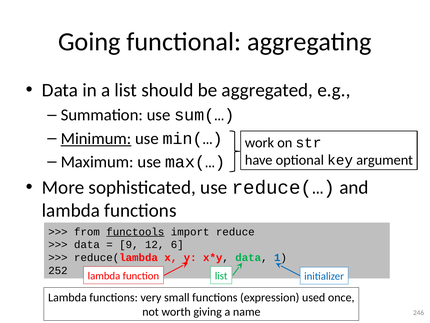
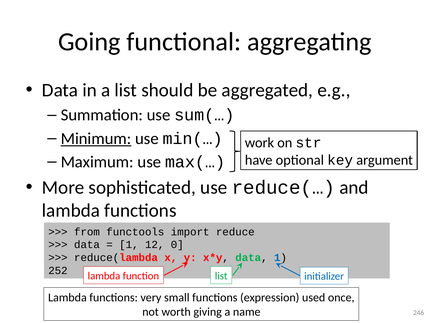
functools underline: present -> none
9 at (129, 244): 9 -> 1
6: 6 -> 0
